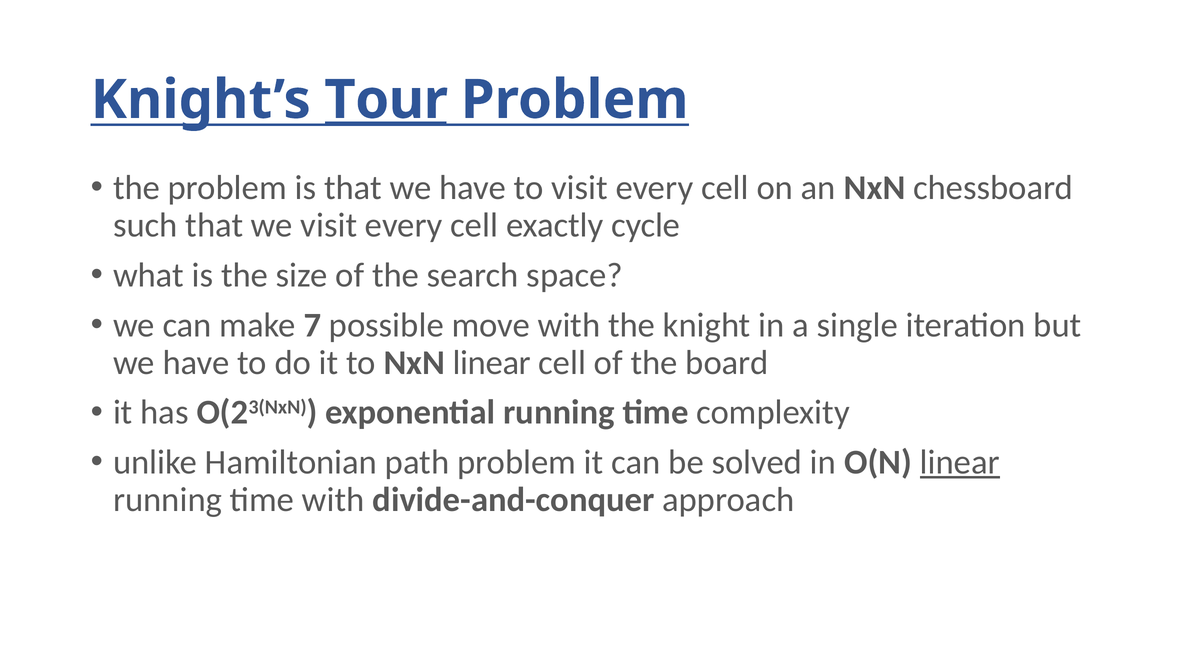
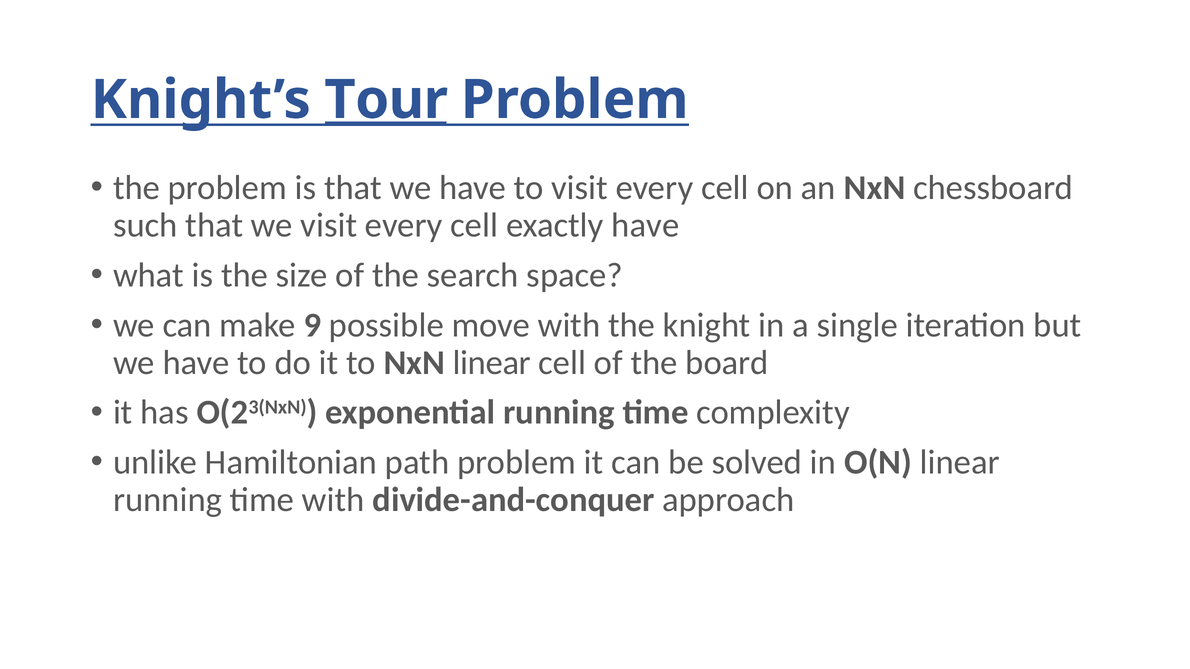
exactly cycle: cycle -> have
7: 7 -> 9
linear at (960, 463) underline: present -> none
